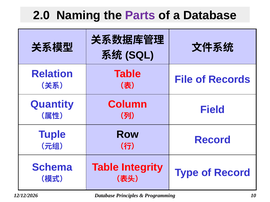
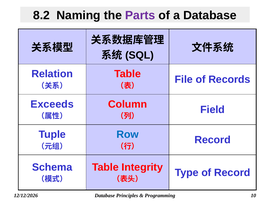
2.0: 2.0 -> 8.2
Quantity: Quantity -> Exceeds
Row colour: black -> blue
